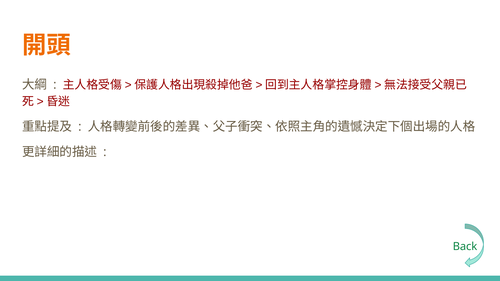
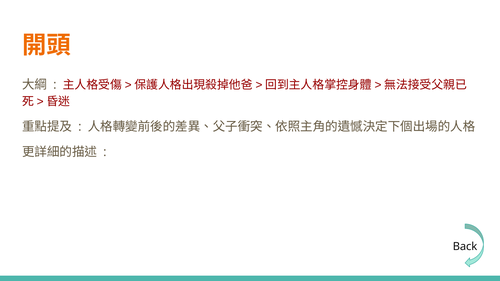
Back colour: green -> black
